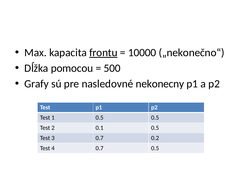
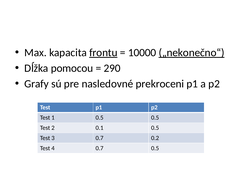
„nekonečno“ underline: none -> present
500: 500 -> 290
nekonecny: nekonecny -> prekroceni
